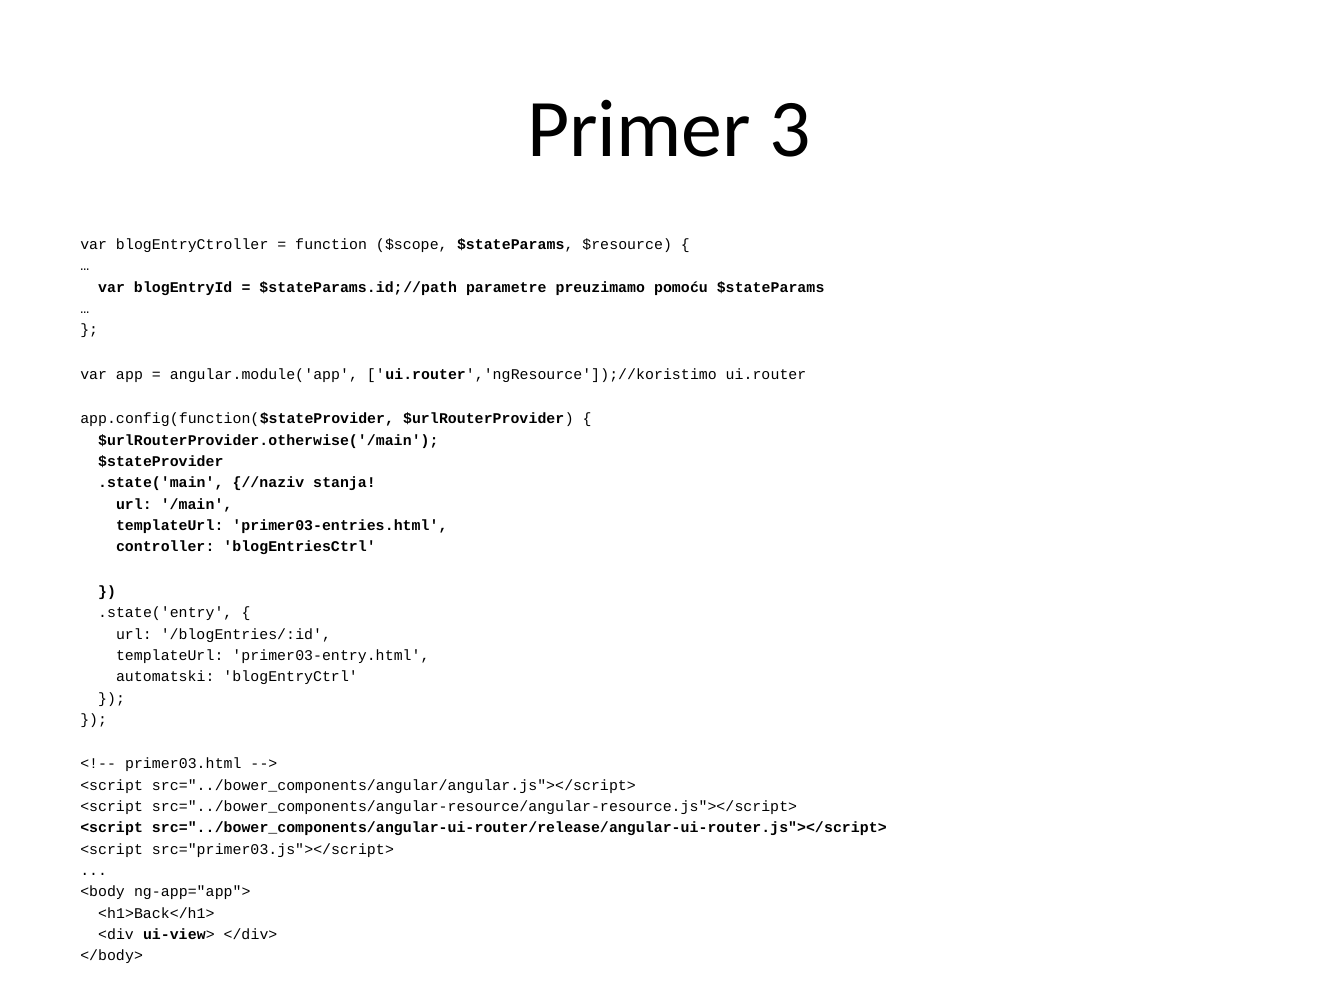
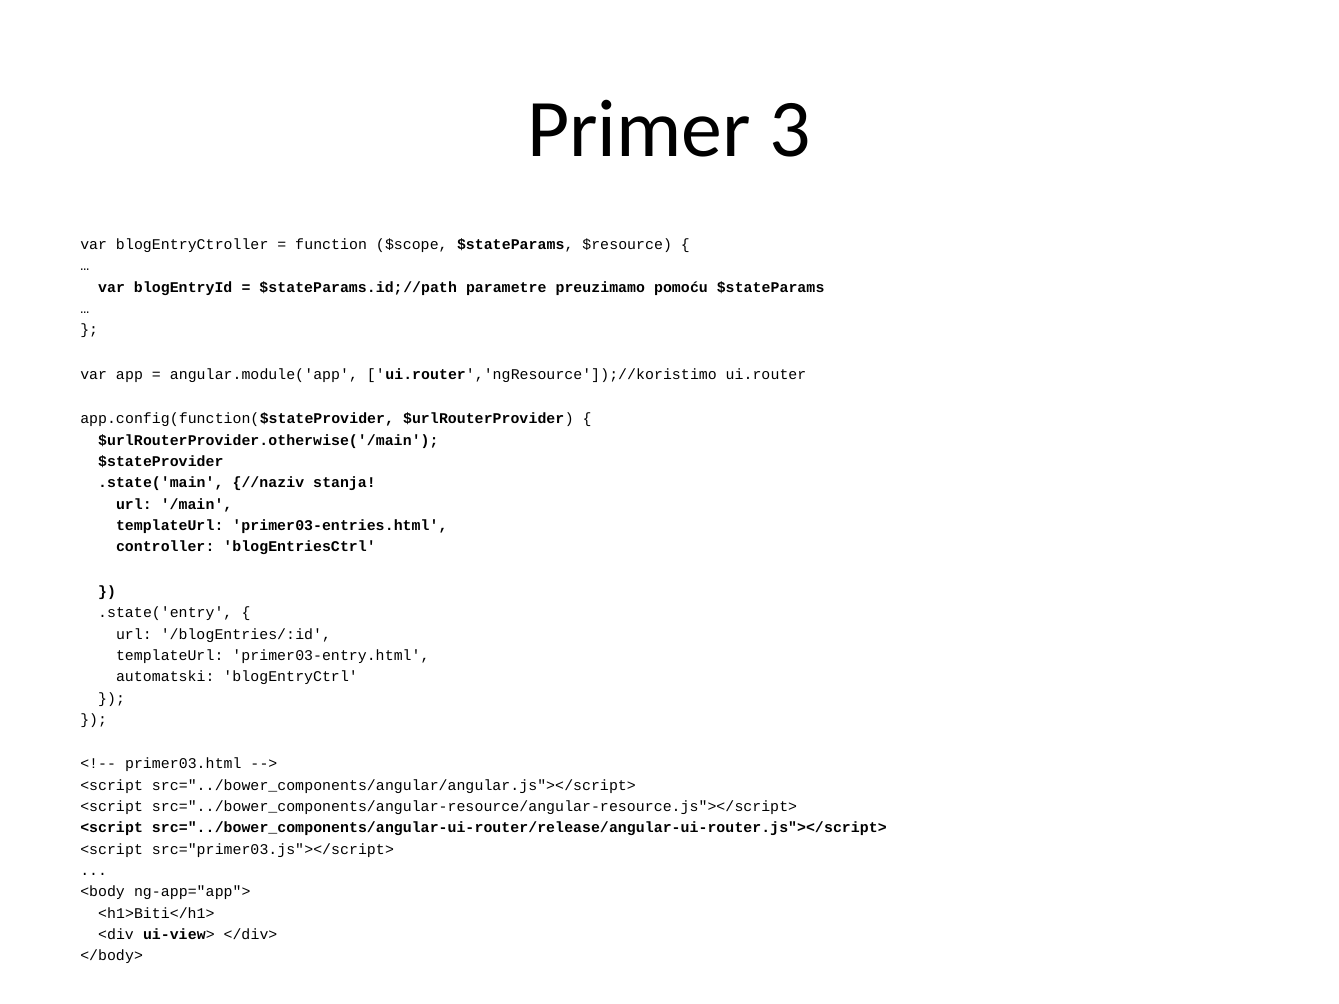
<h1>Back</h1>: <h1>Back</h1> -> <h1>Biti</h1>
